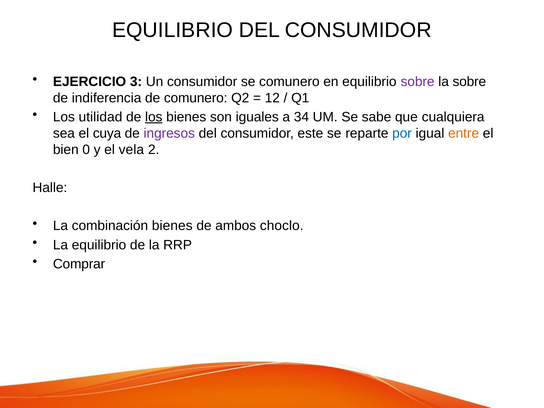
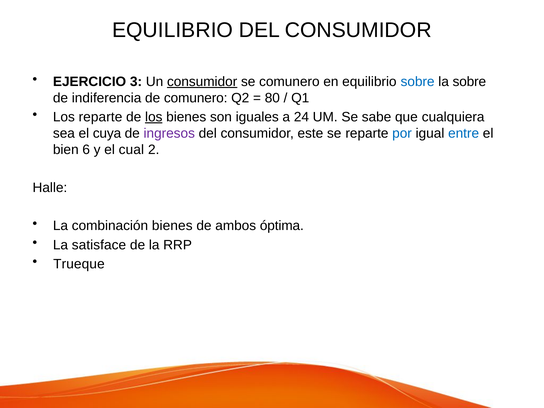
consumidor at (202, 82) underline: none -> present
sobre at (418, 82) colour: purple -> blue
12: 12 -> 80
Los utilidad: utilidad -> reparte
34: 34 -> 24
entre colour: orange -> blue
0: 0 -> 6
vela: vela -> cual
choclo: choclo -> óptima
La equilibrio: equilibrio -> satisface
Comprar: Comprar -> Trueque
